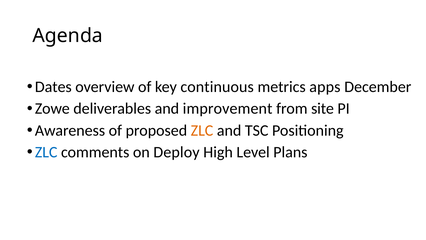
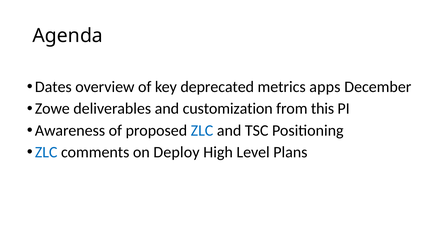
continuous: continuous -> deprecated
improvement: improvement -> customization
site: site -> this
ZLC at (202, 130) colour: orange -> blue
